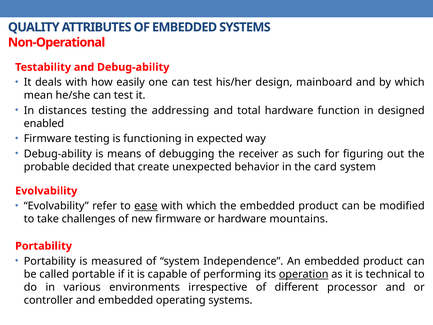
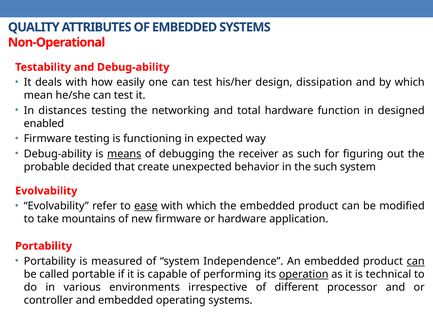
mainboard: mainboard -> dissipation
addressing: addressing -> networking
means underline: none -> present
the card: card -> such
challenges: challenges -> mountains
mountains: mountains -> application
can at (416, 261) underline: none -> present
